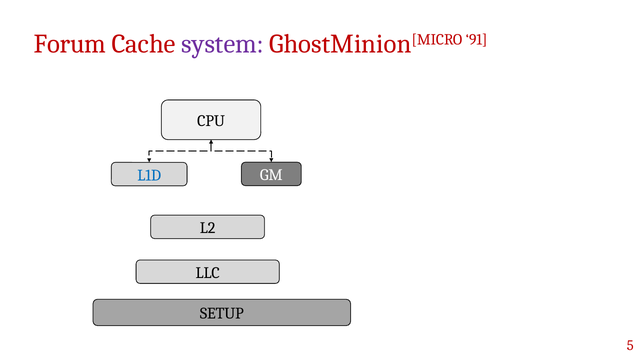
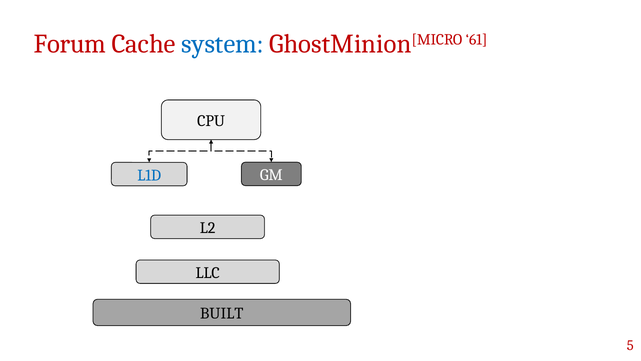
system colour: purple -> blue
91: 91 -> 61
SETUP: SETUP -> BUILT
